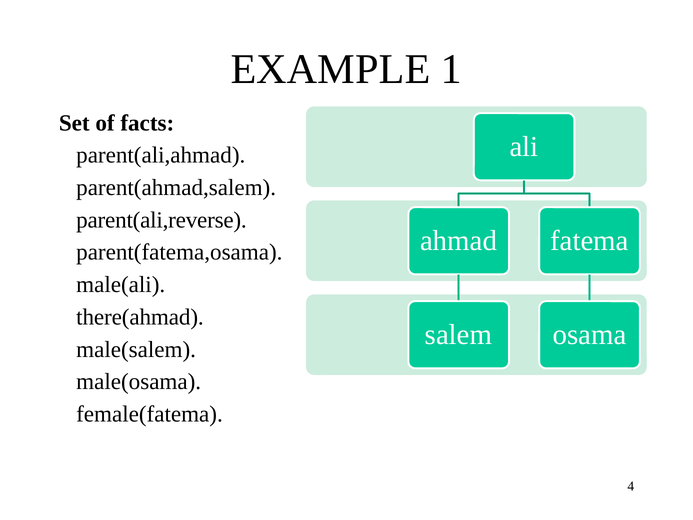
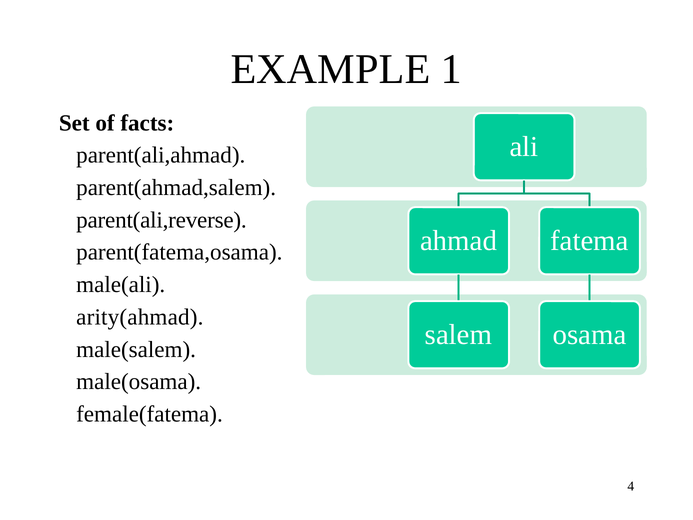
there(ahmad: there(ahmad -> arity(ahmad
